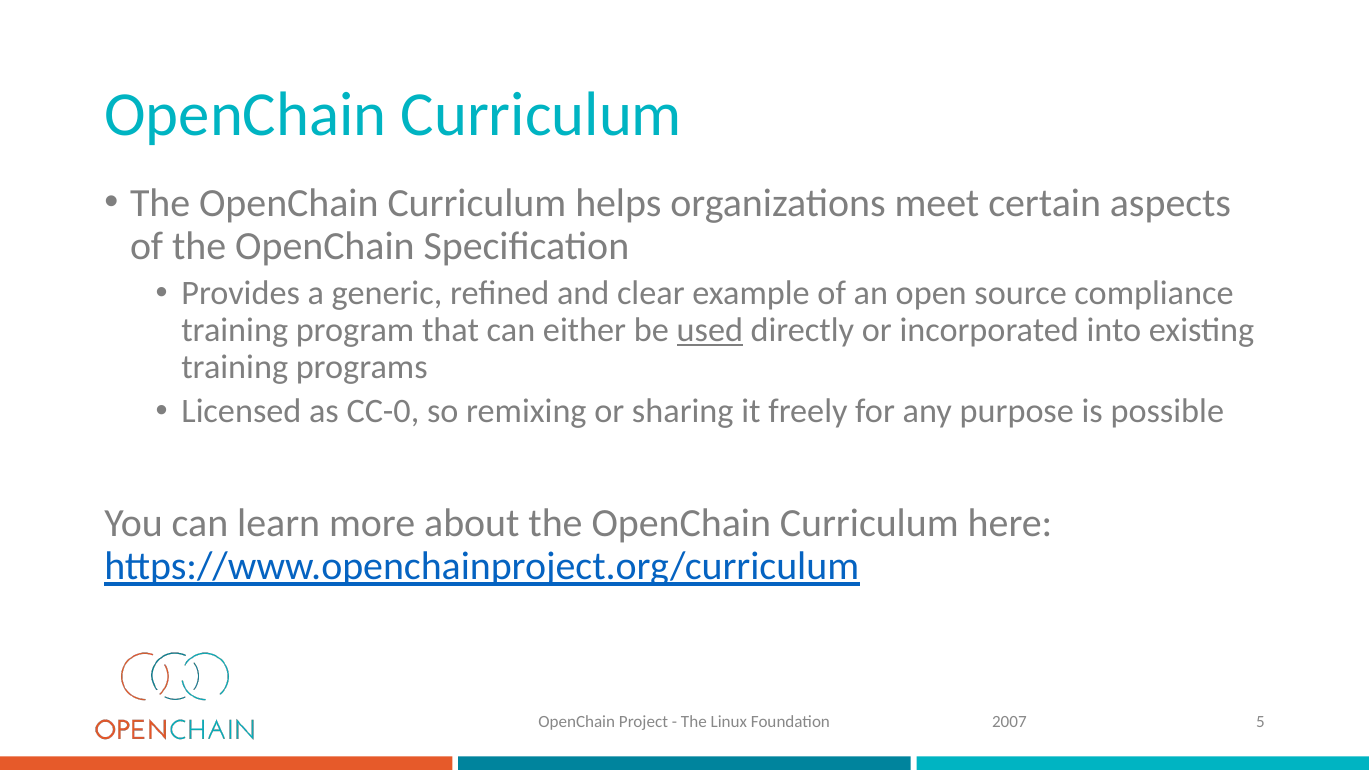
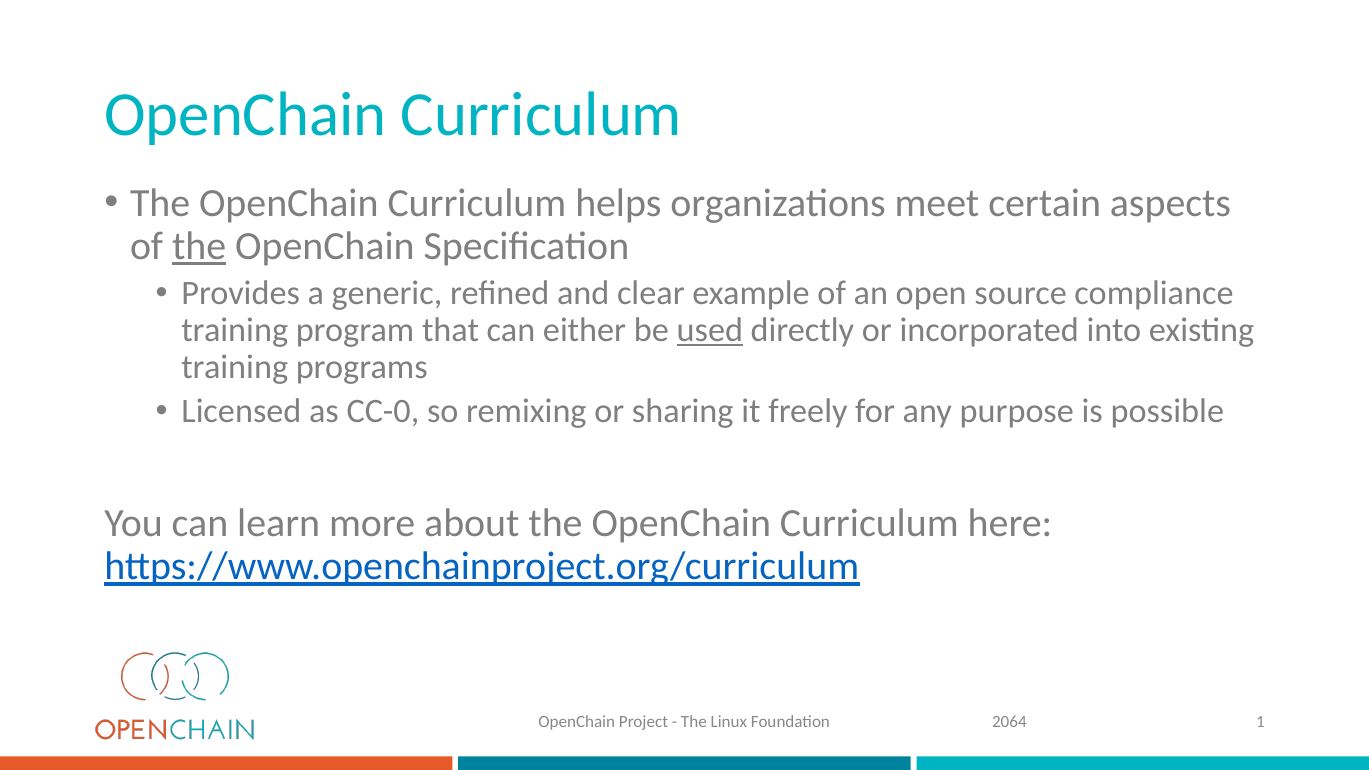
the at (199, 246) underline: none -> present
2007: 2007 -> 2064
5: 5 -> 1
